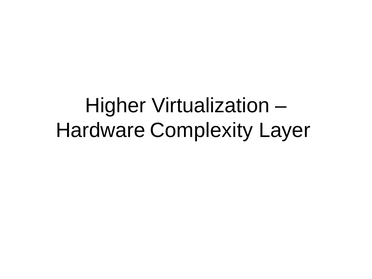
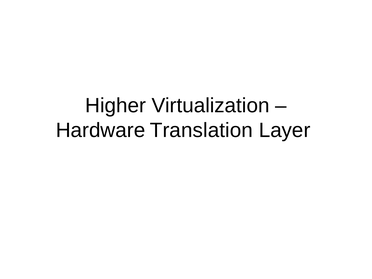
Complexity: Complexity -> Translation
